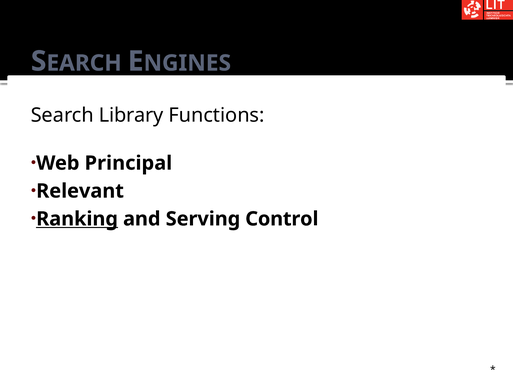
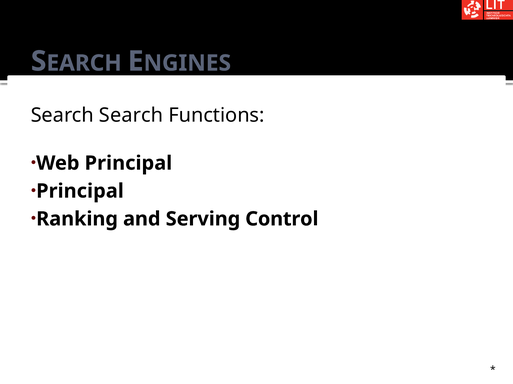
Search Library: Library -> Search
Relevant at (80, 191): Relevant -> Principal
Ranking underline: present -> none
